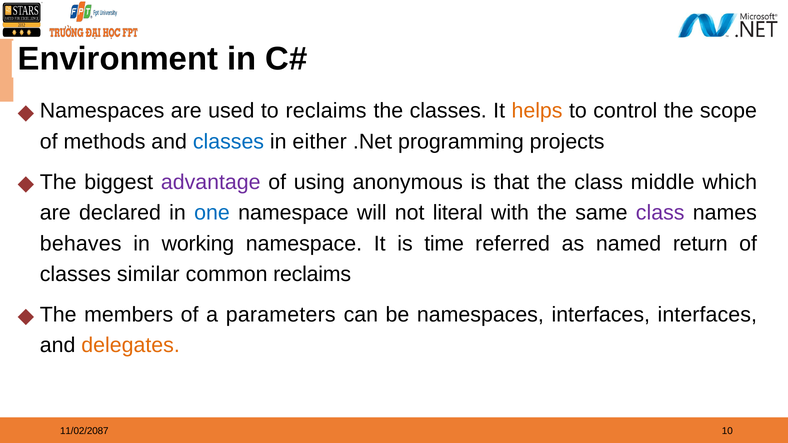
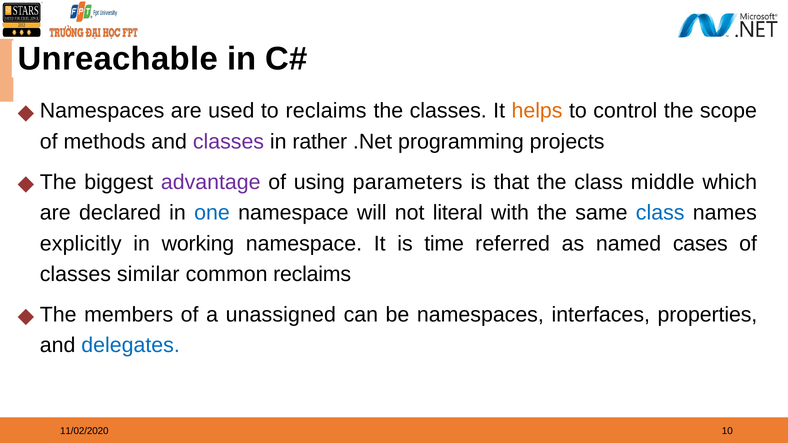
Environment: Environment -> Unreachable
classes at (228, 142) colour: blue -> purple
either: either -> rather
anonymous: anonymous -> parameters
class at (660, 213) colour: purple -> blue
behaves: behaves -> explicitly
return: return -> cases
parameters: parameters -> unassigned
interfaces interfaces: interfaces -> properties
delegates colour: orange -> blue
11/02/2087: 11/02/2087 -> 11/02/2020
